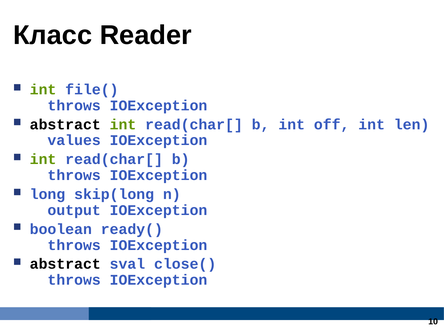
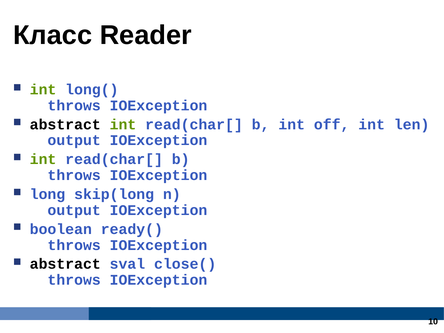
file(: file( -> long(
values at (74, 140): values -> output
